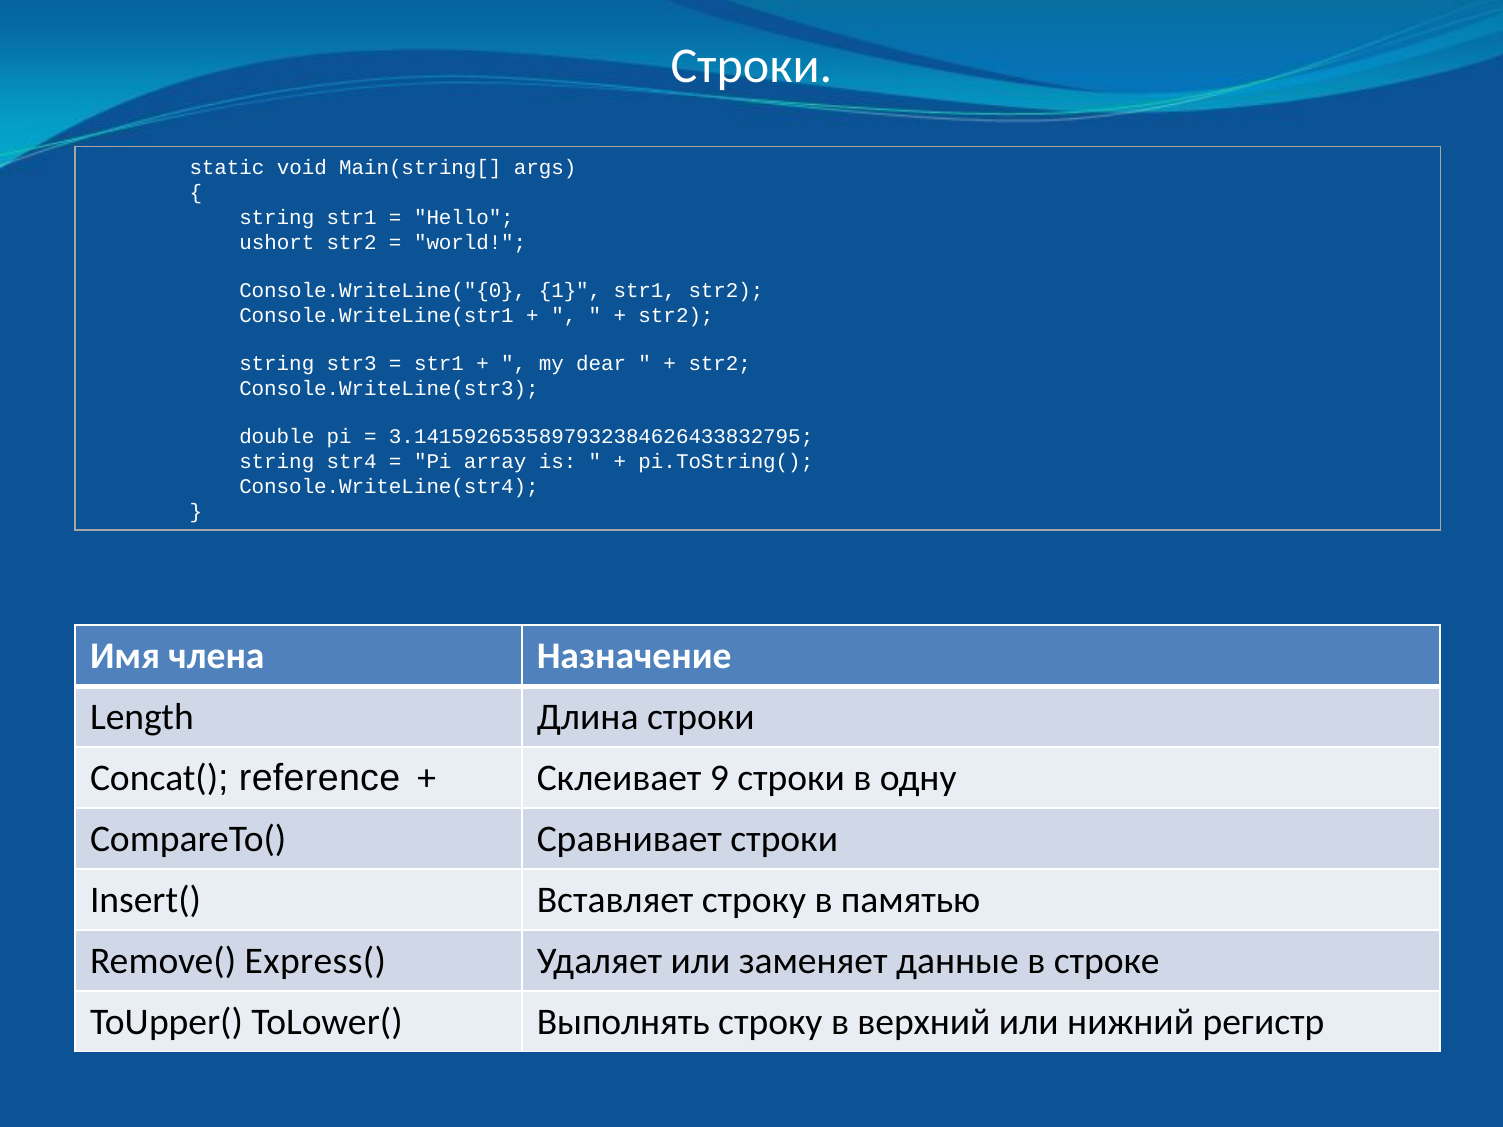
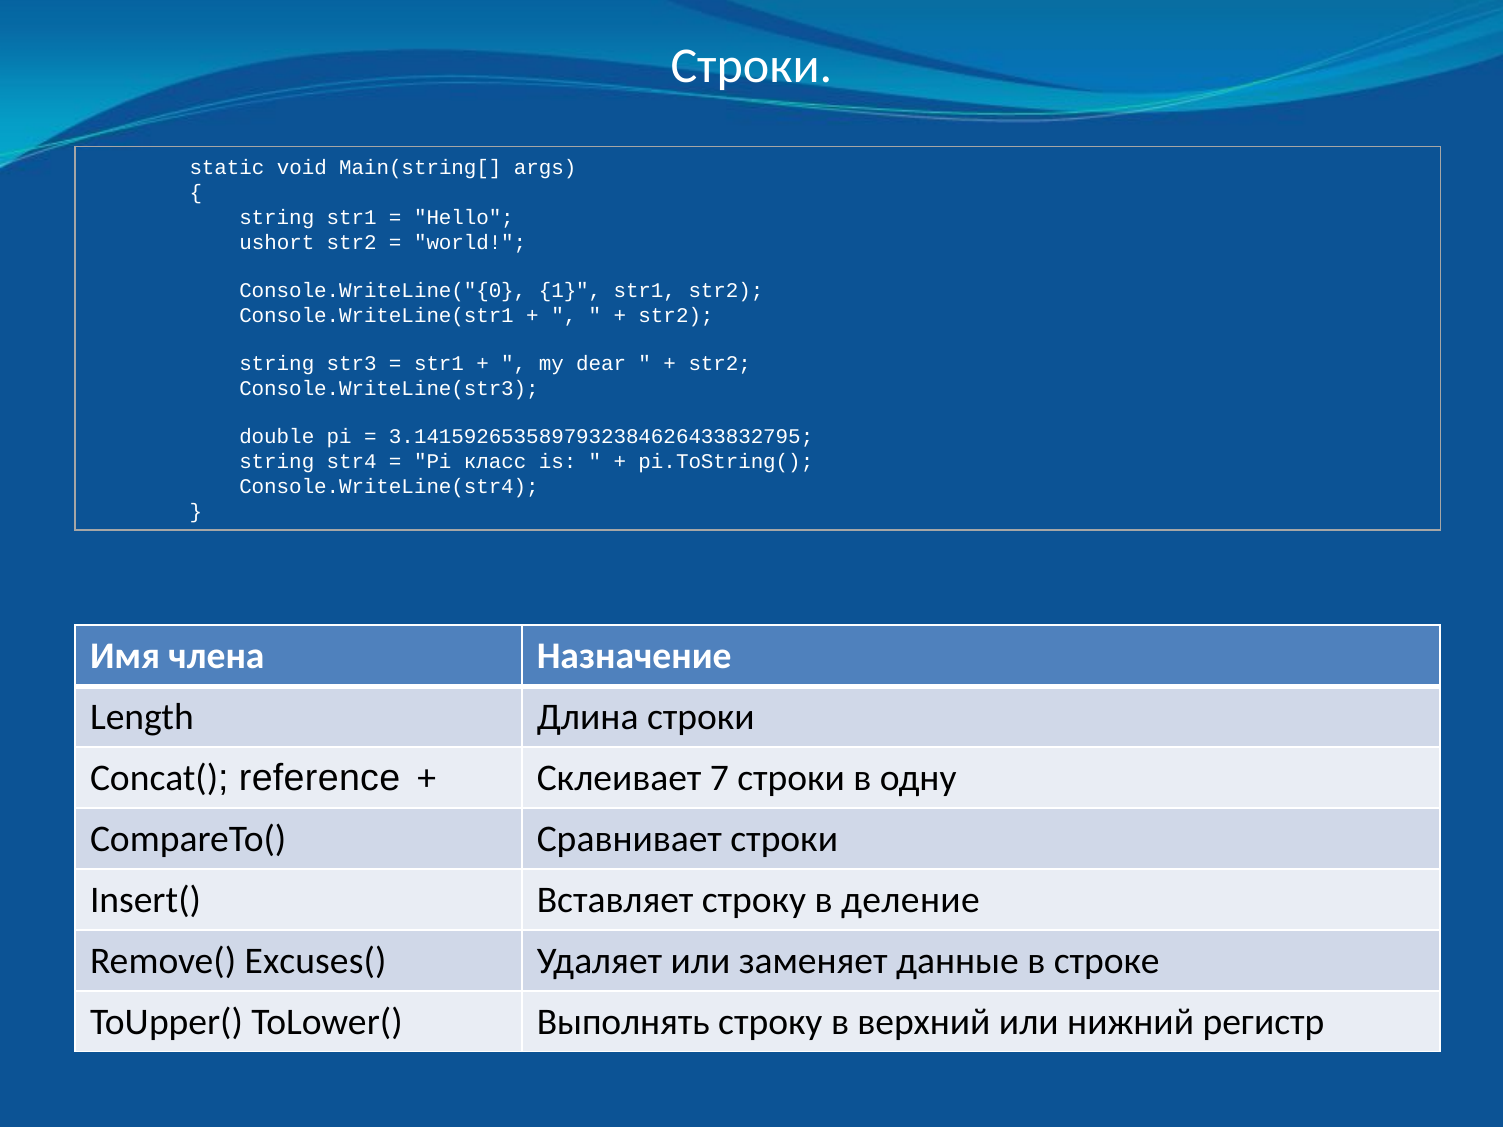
array: array -> класс
9: 9 -> 7
памятью: памятью -> деление
Express(: Express( -> Excuses(
